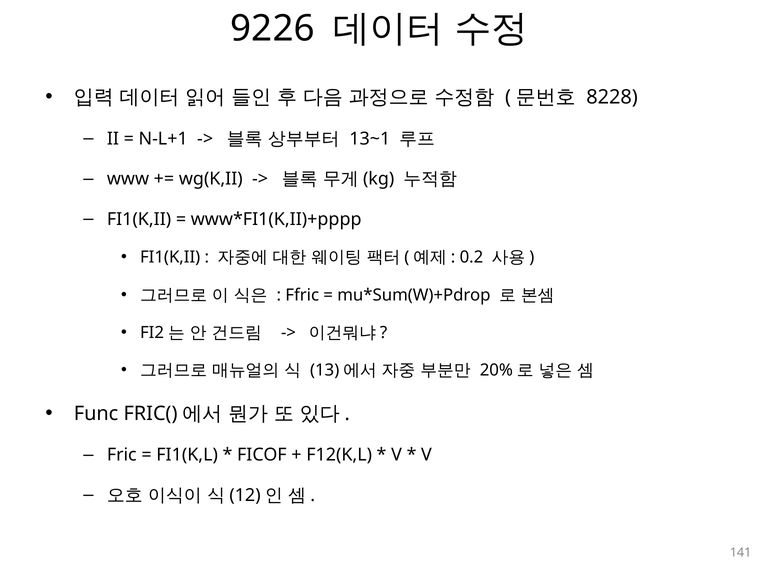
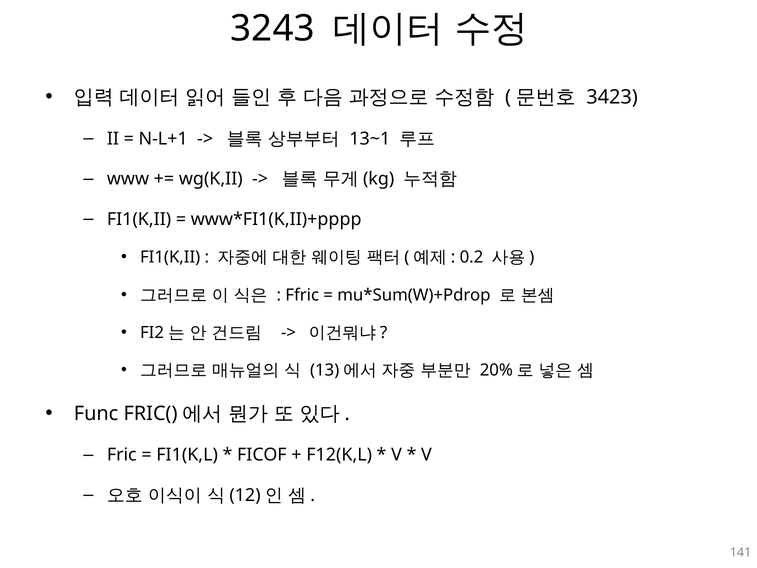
9226: 9226 -> 3243
8228: 8228 -> 3423
